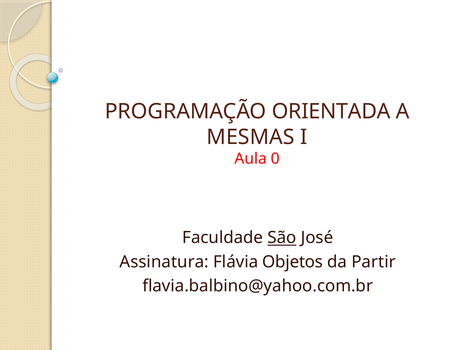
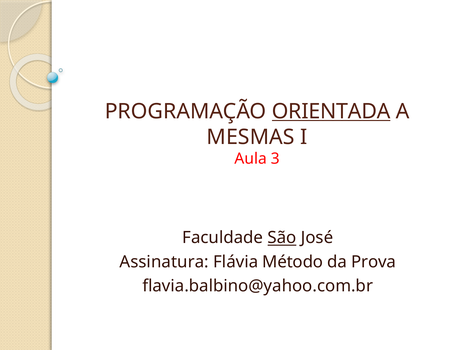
ORIENTADA underline: none -> present
0: 0 -> 3
Objetos: Objetos -> Método
Partir: Partir -> Prova
